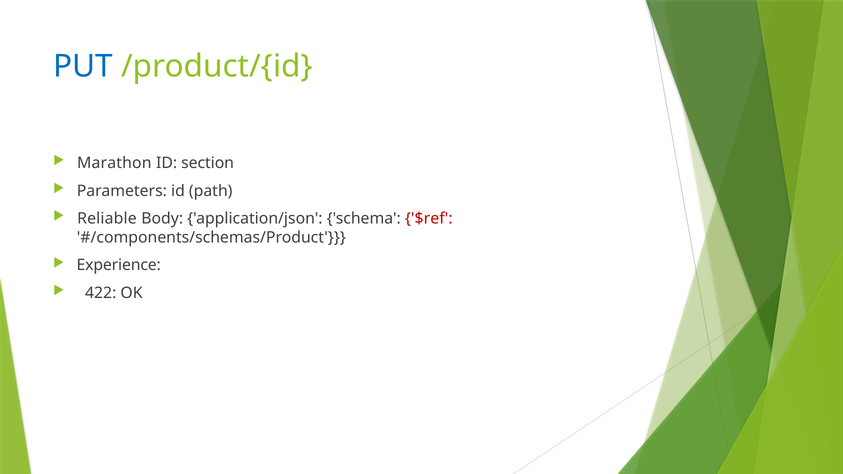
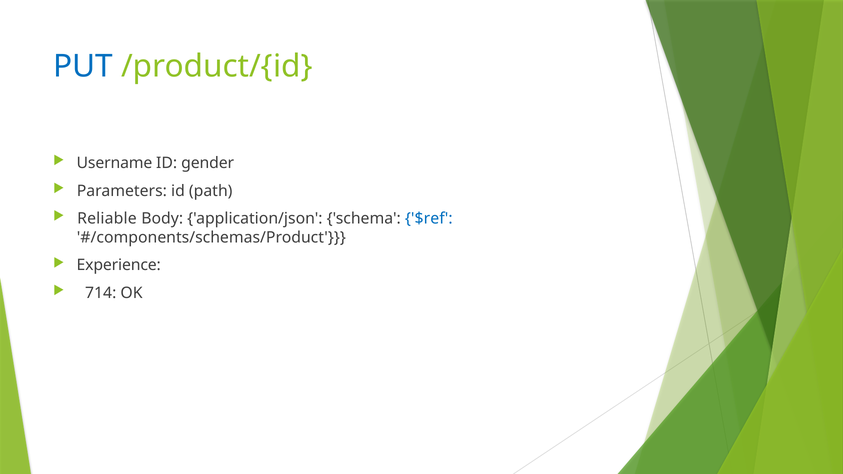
Marathon: Marathon -> Username
section: section -> gender
$ref colour: red -> blue
422: 422 -> 714
